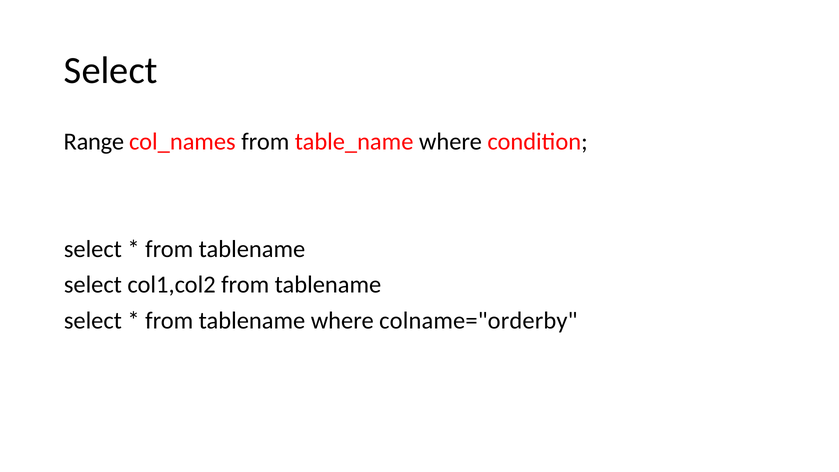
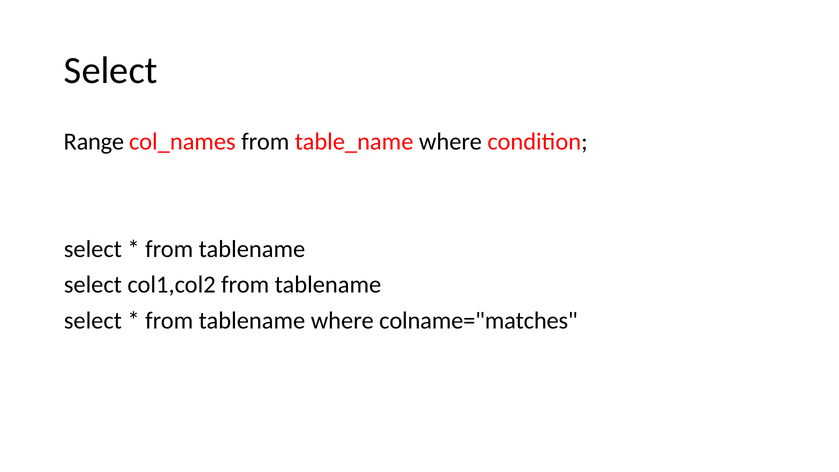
colname="orderby: colname="orderby -> colname="matches
